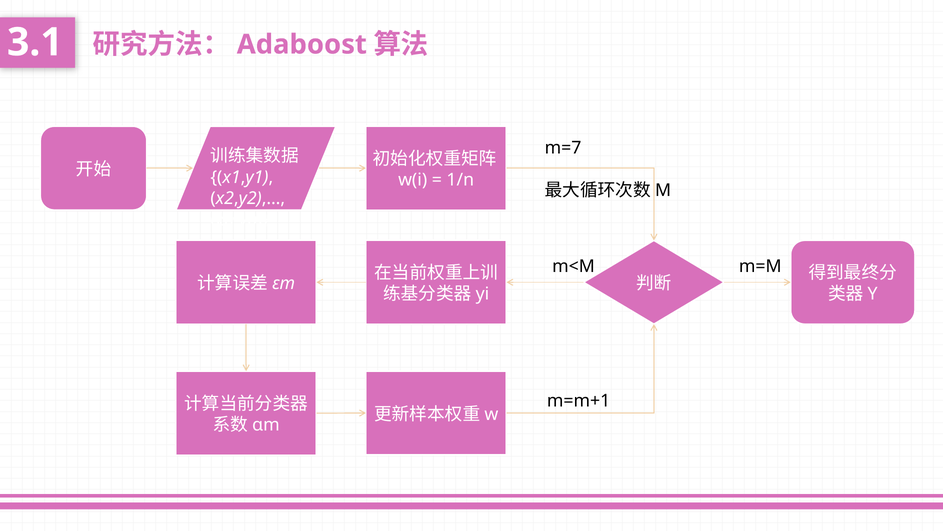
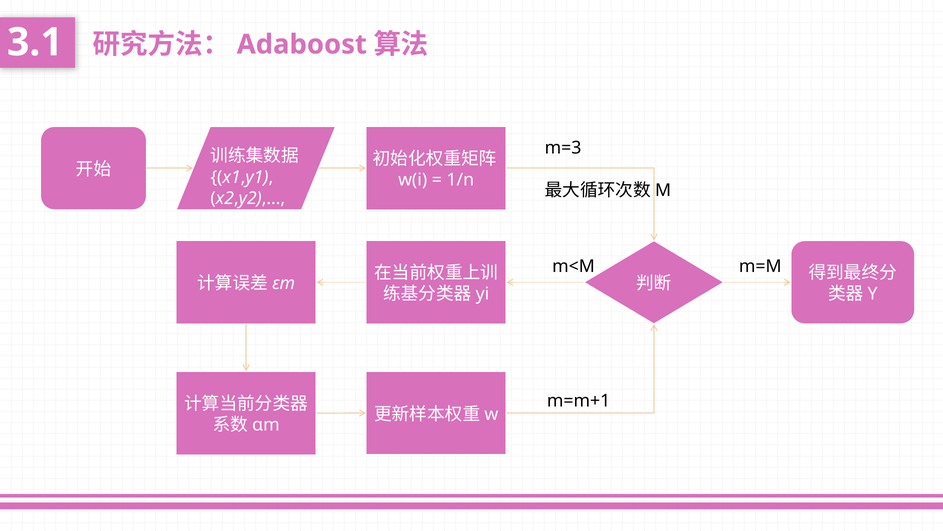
m=7: m=7 -> m=3
